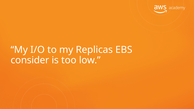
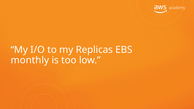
consider: consider -> monthly
